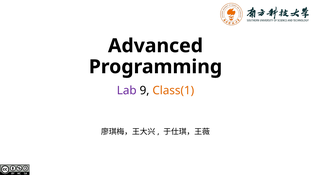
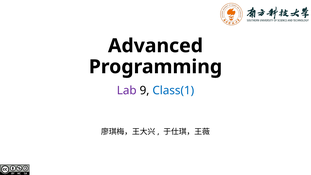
Class(1 colour: orange -> blue
